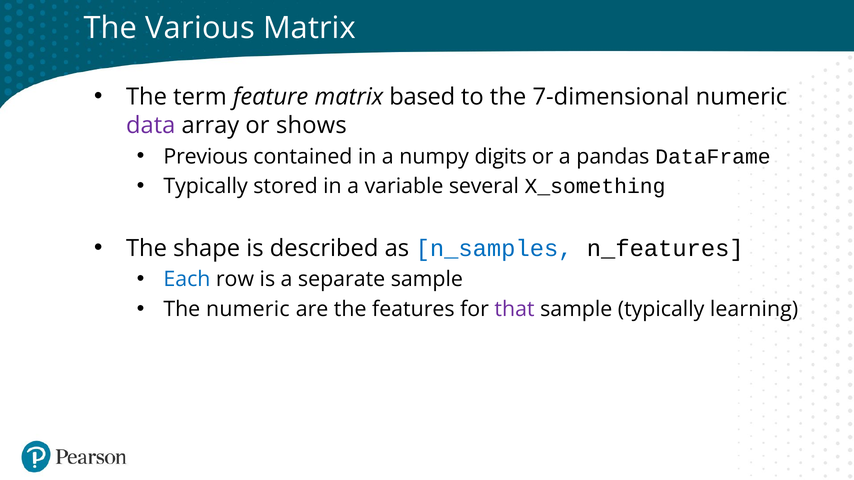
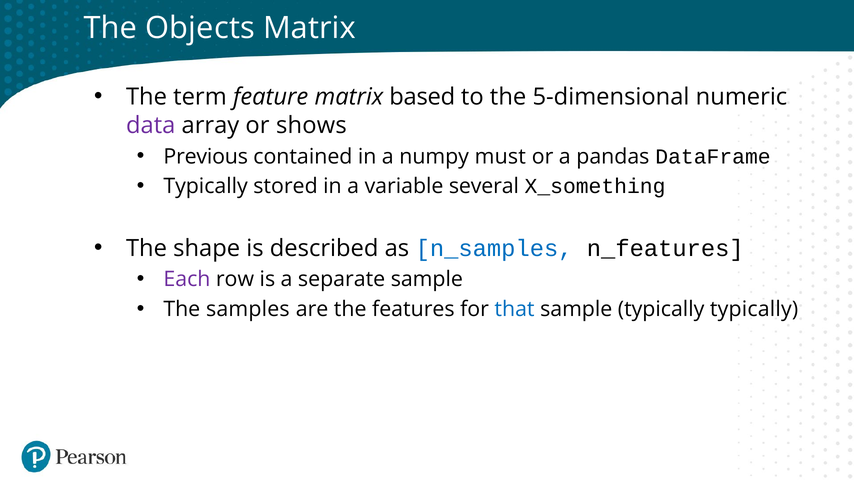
Various: Various -> Objects
7-dimensional: 7-dimensional -> 5-dimensional
digits: digits -> must
Each colour: blue -> purple
The numeric: numeric -> samples
that colour: purple -> blue
typically learning: learning -> typically
